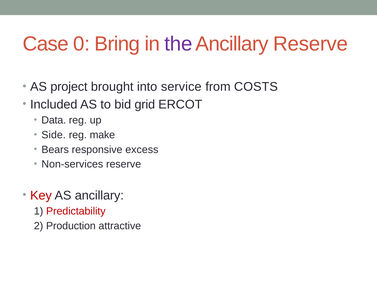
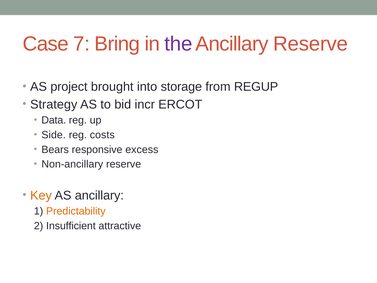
0: 0 -> 7
service: service -> storage
COSTS: COSTS -> REGUP
Included: Included -> Strategy
grid: grid -> incr
make: make -> costs
Non-services: Non-services -> Non-ancillary
Key colour: red -> orange
Predictability colour: red -> orange
Production: Production -> Insufficient
